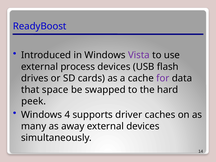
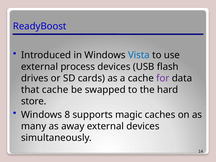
Vista colour: purple -> blue
that space: space -> cache
peek: peek -> store
4: 4 -> 8
driver: driver -> magic
